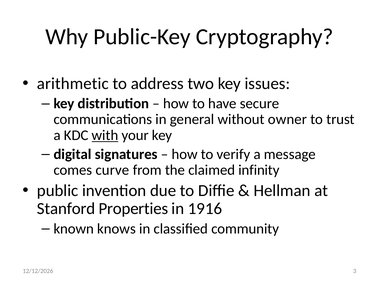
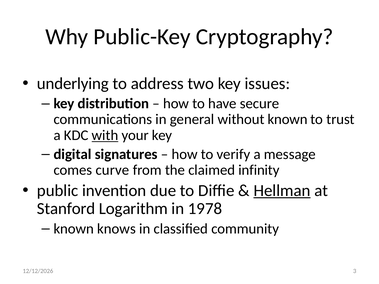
arithmetic: arithmetic -> underlying
without owner: owner -> known
Hellman underline: none -> present
Properties: Properties -> Logarithm
1916: 1916 -> 1978
